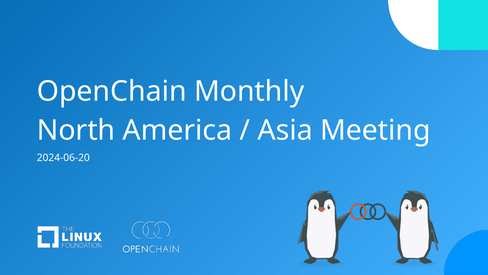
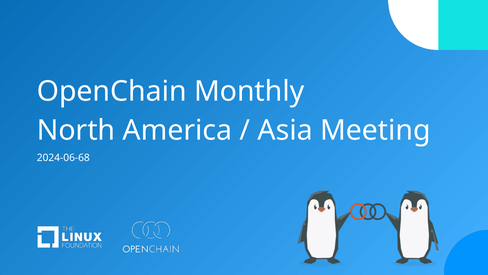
2024-06-20: 2024-06-20 -> 2024-06-68
